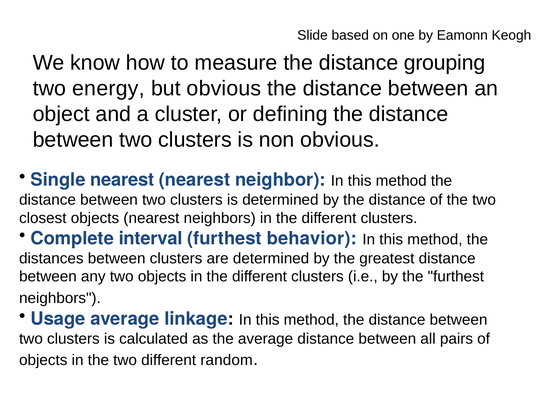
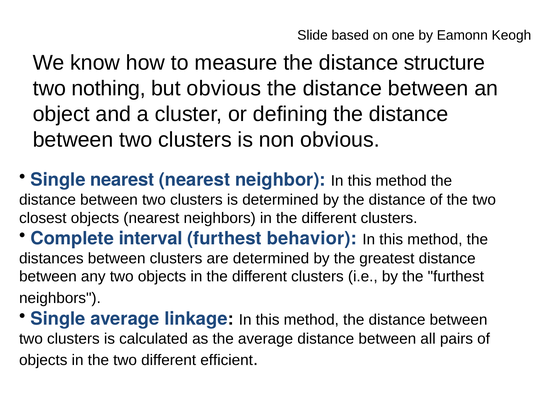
grouping: grouping -> structure
energy: energy -> nothing
Usage at (58, 319): Usage -> Single
random: random -> efficient
